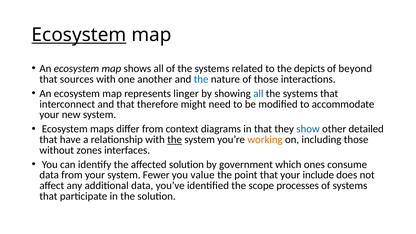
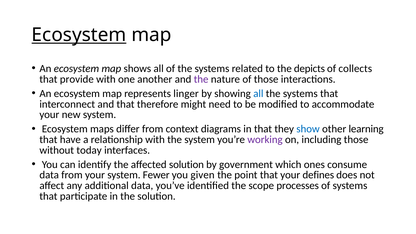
beyond: beyond -> collects
sources: sources -> provide
the at (201, 79) colour: blue -> purple
detailed: detailed -> learning
the at (175, 140) underline: present -> none
working colour: orange -> purple
zones: zones -> today
value: value -> given
include: include -> defines
